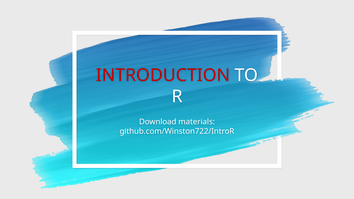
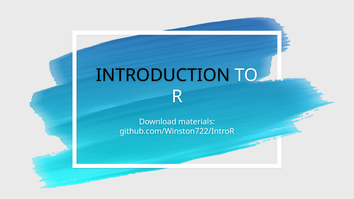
INTRODUCTION colour: red -> black
